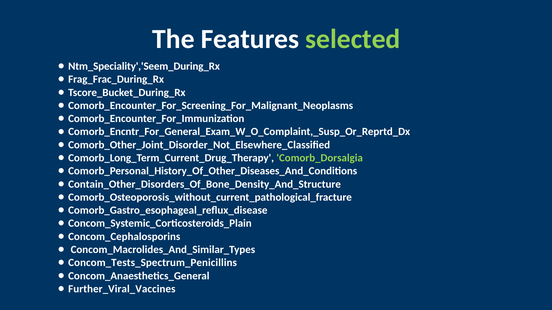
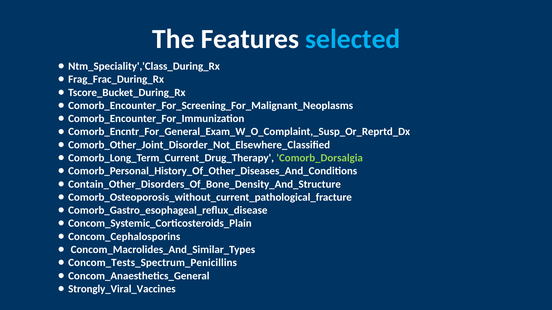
selected colour: light green -> light blue
Ntm_Speciality','Seem_During_Rx: Ntm_Speciality','Seem_During_Rx -> Ntm_Speciality','Class_During_Rx
Further_Viral_Vaccines: Further_Viral_Vaccines -> Strongly_Viral_Vaccines
